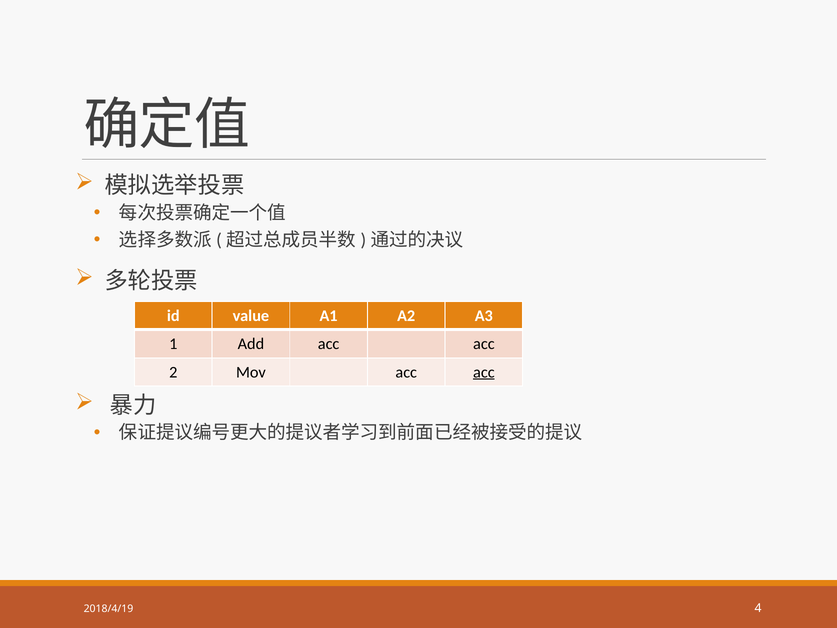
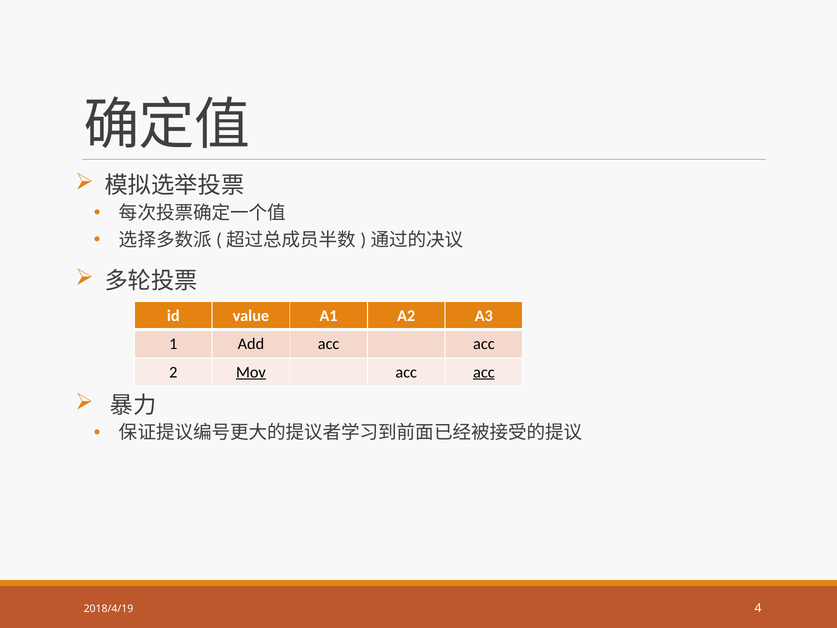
Mov underline: none -> present
